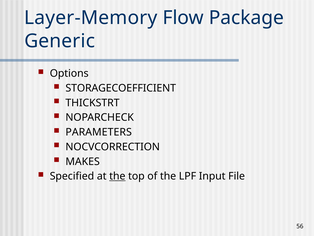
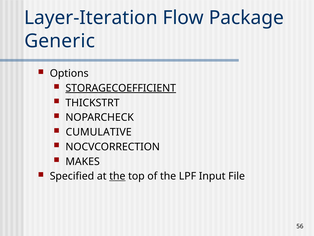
Layer-Memory: Layer-Memory -> Layer-Iteration
STORAGECOEFFICIENT underline: none -> present
PARAMETERS: PARAMETERS -> CUMULATIVE
